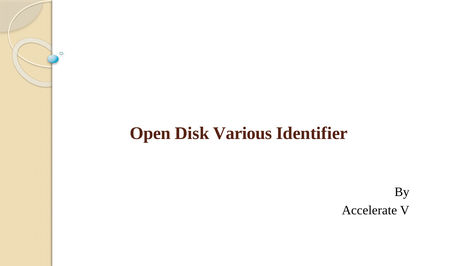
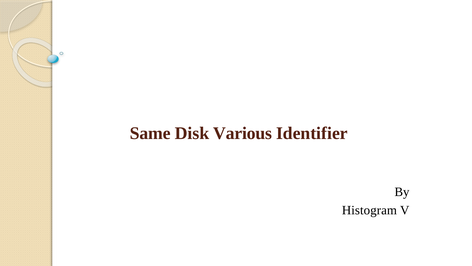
Open: Open -> Same
Accelerate: Accelerate -> Histogram
